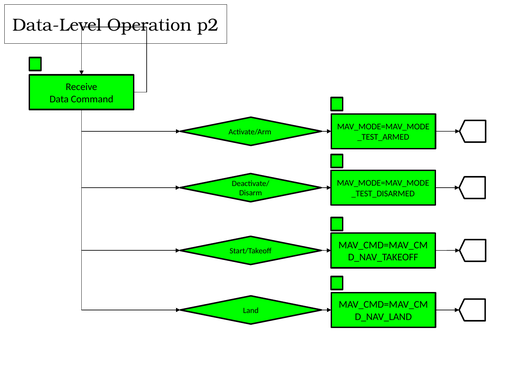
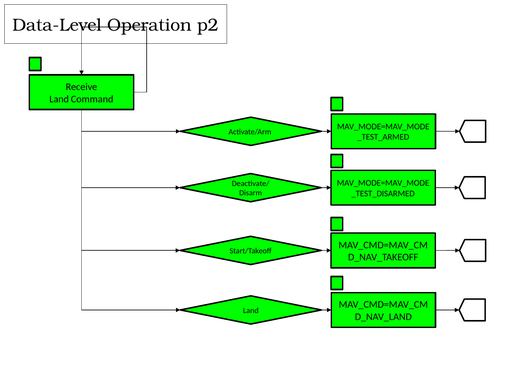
Data at (59, 99): Data -> Land
